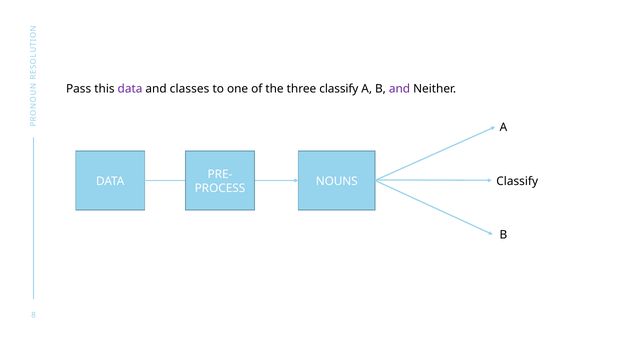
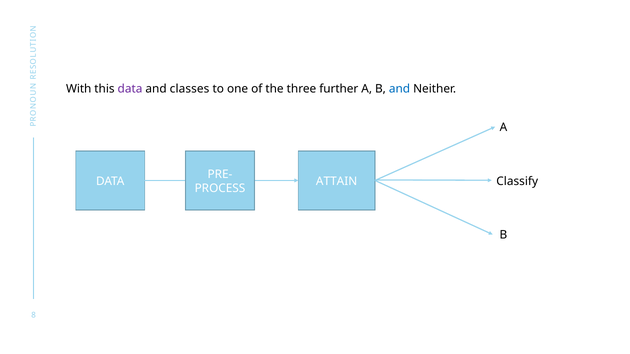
Pass: Pass -> With
three classify: classify -> further
and at (399, 89) colour: purple -> blue
NOUNS: NOUNS -> ATTAIN
